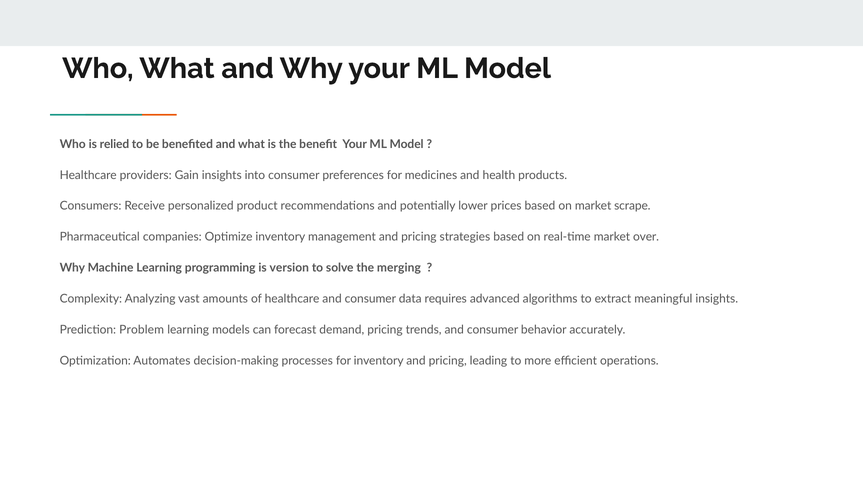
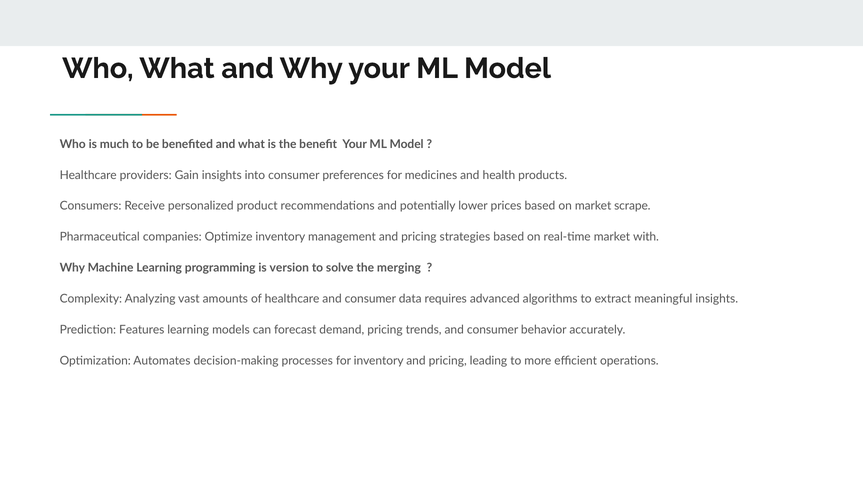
relied: relied -> much
over: over -> with
Problem: Problem -> Features
